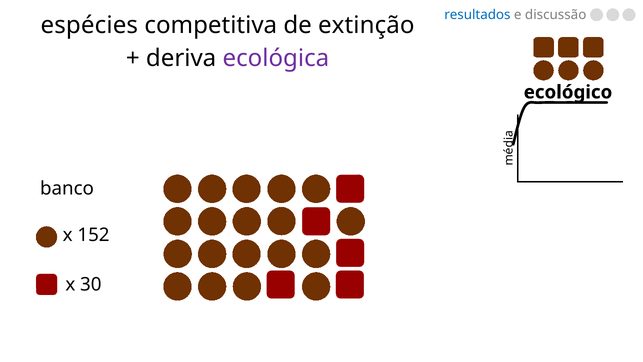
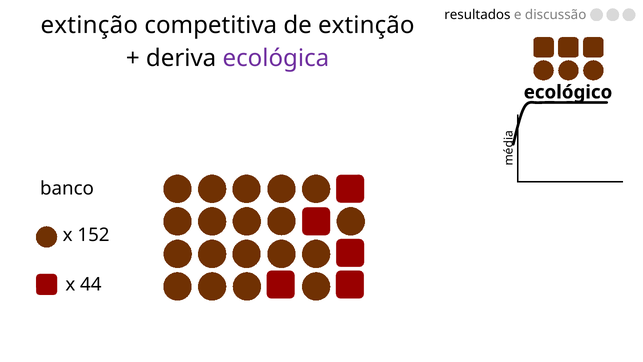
resultados colour: blue -> black
espécies at (89, 25): espécies -> extinção
30: 30 -> 44
